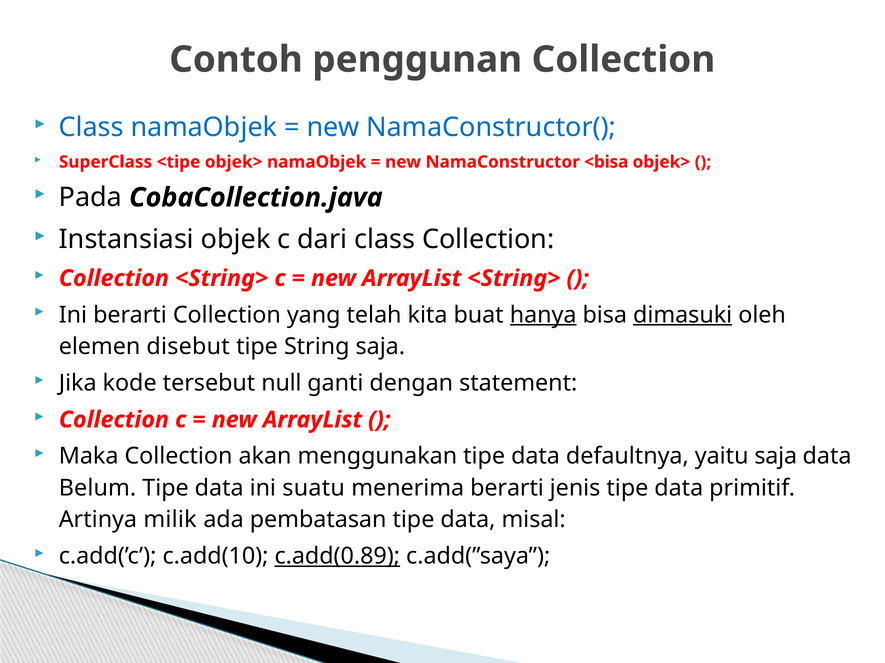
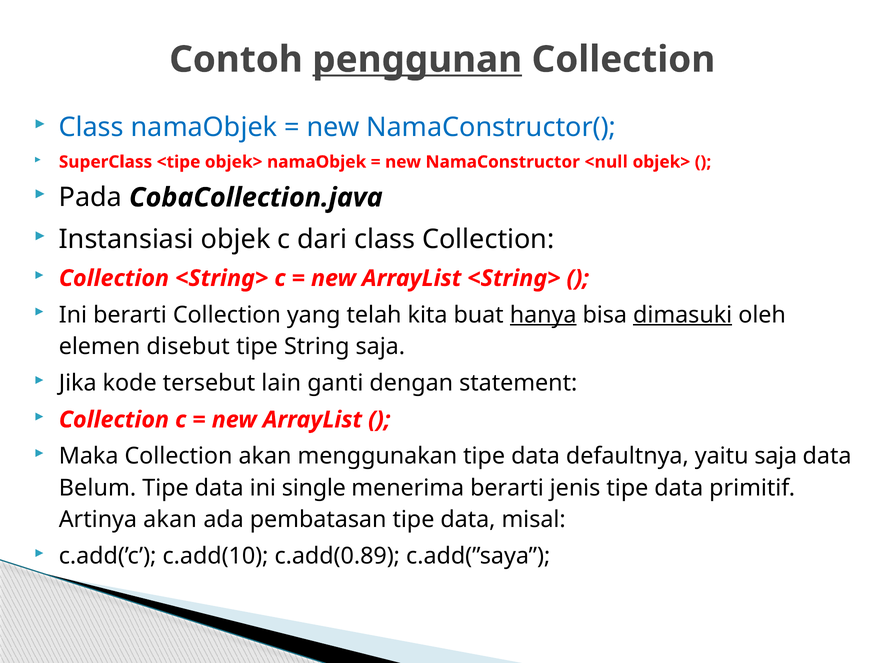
penggunan underline: none -> present
<bisa: <bisa -> <null
null: null -> lain
suatu: suatu -> single
Artinya milik: milik -> akan
c.add(0.89 underline: present -> none
